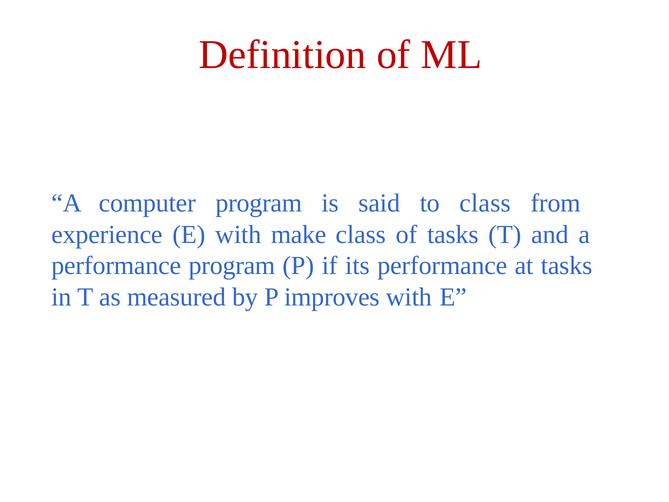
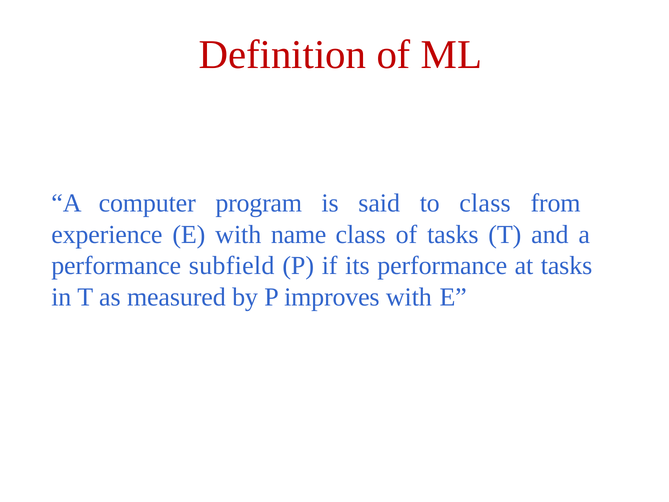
make: make -> name
performance program: program -> subfield
